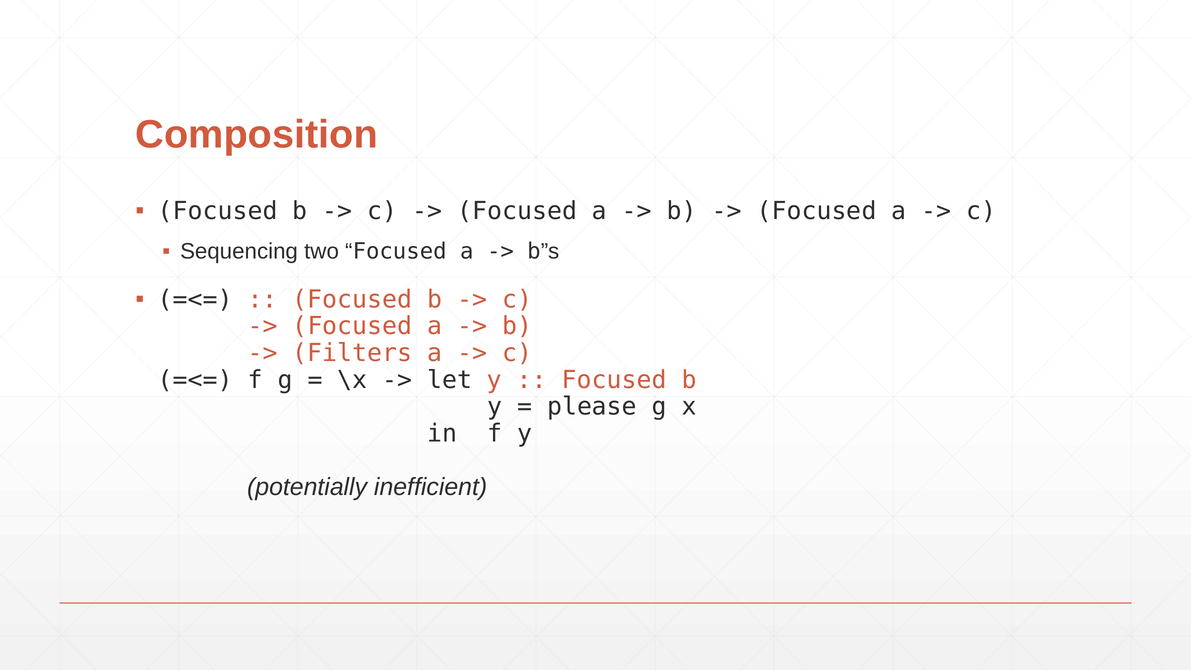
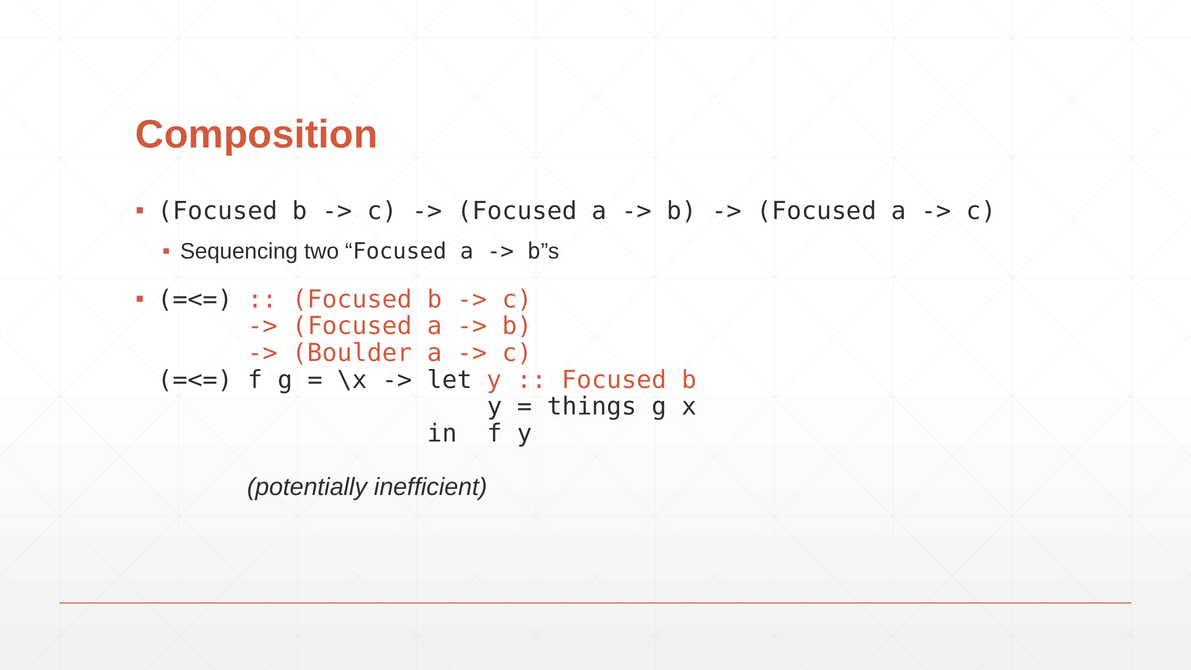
Filters: Filters -> Boulder
please: please -> things
